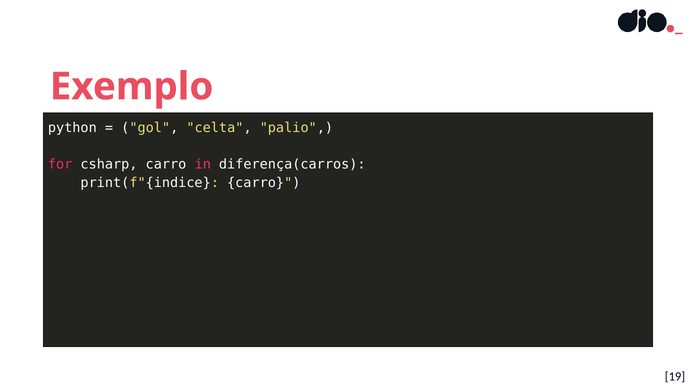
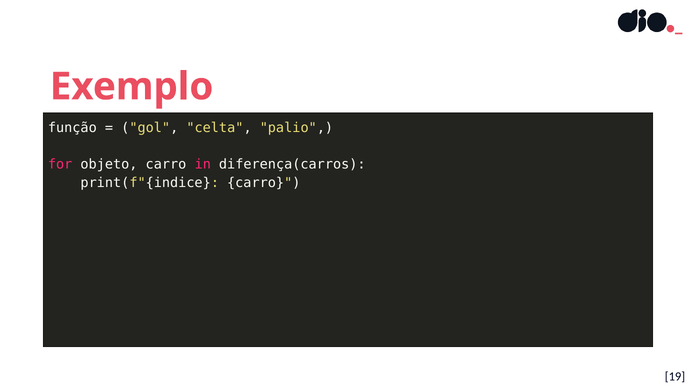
python: python -> função
csharp: csharp -> objeto
